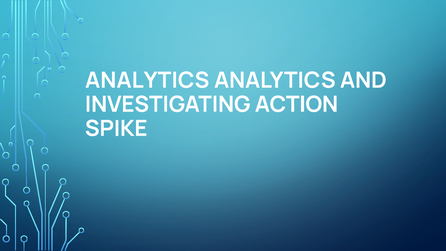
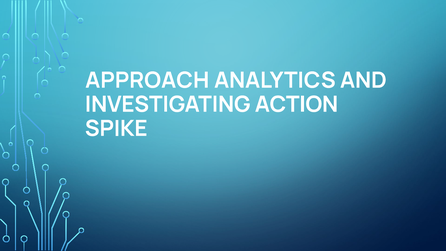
ANALYTICS at (147, 80): ANALYTICS -> APPROACH
